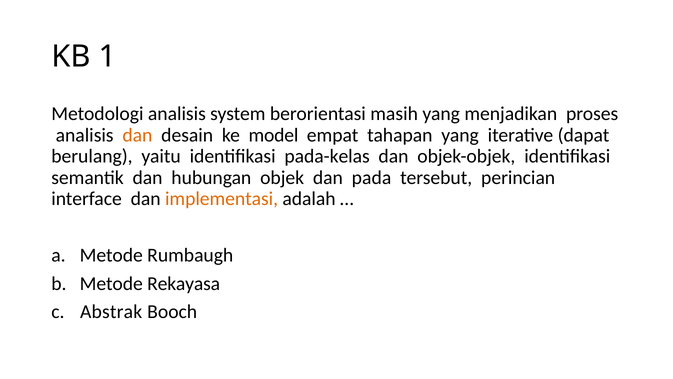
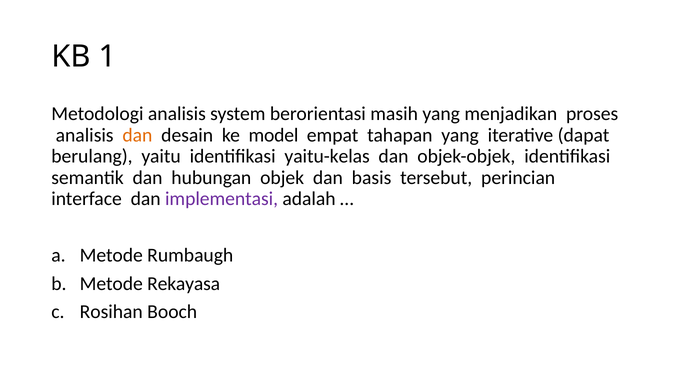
pada-kelas: pada-kelas -> yaitu-kelas
pada: pada -> basis
implementasi colour: orange -> purple
Abstrak: Abstrak -> Rosihan
